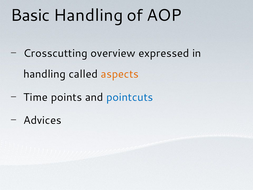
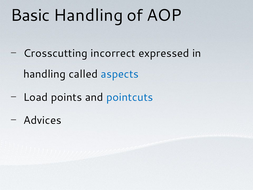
overview: overview -> incorrect
aspects colour: orange -> blue
Time: Time -> Load
